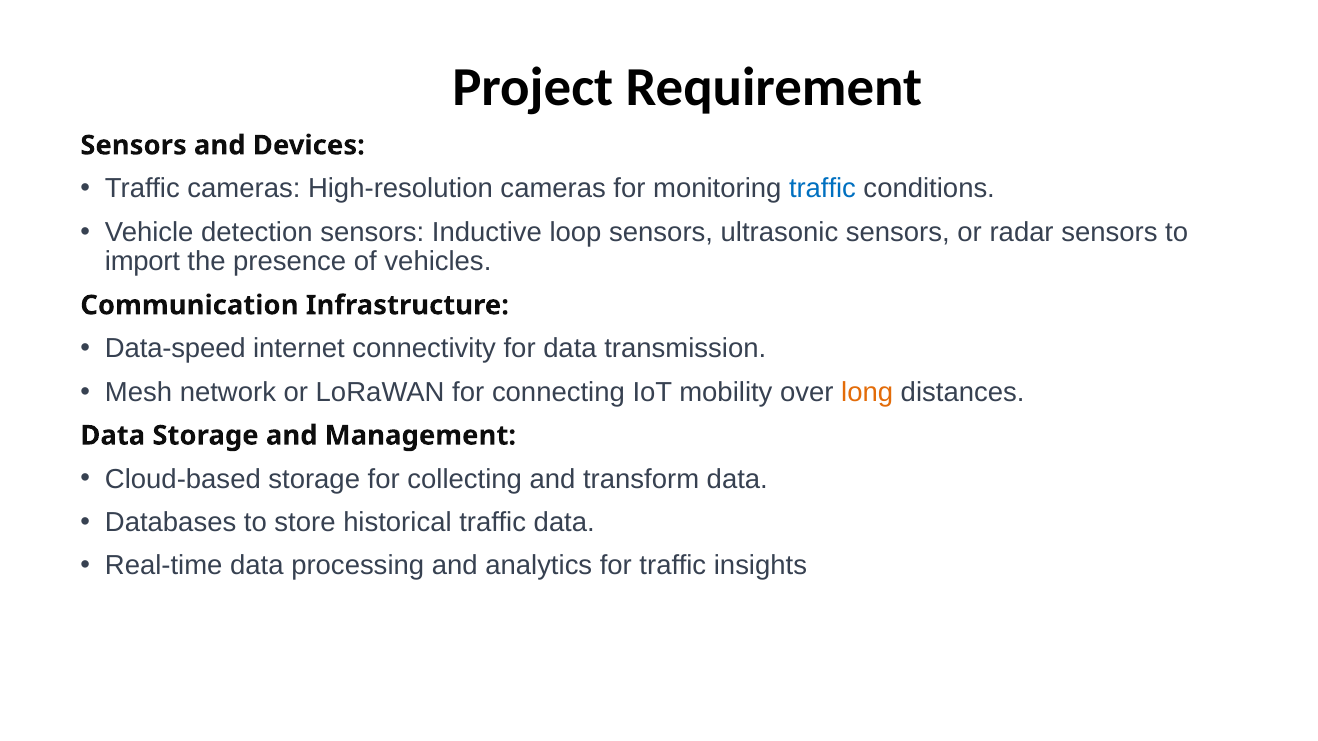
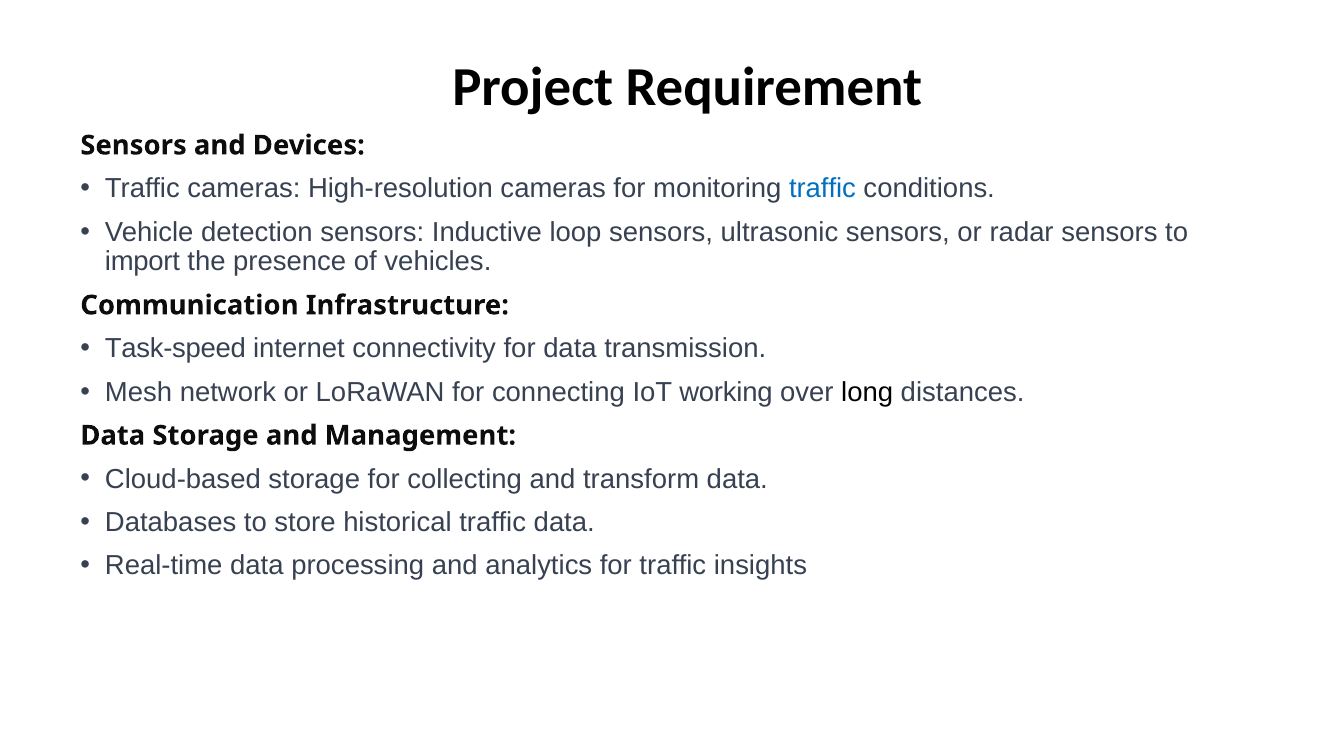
Data-speed: Data-speed -> Task-speed
mobility: mobility -> working
long colour: orange -> black
